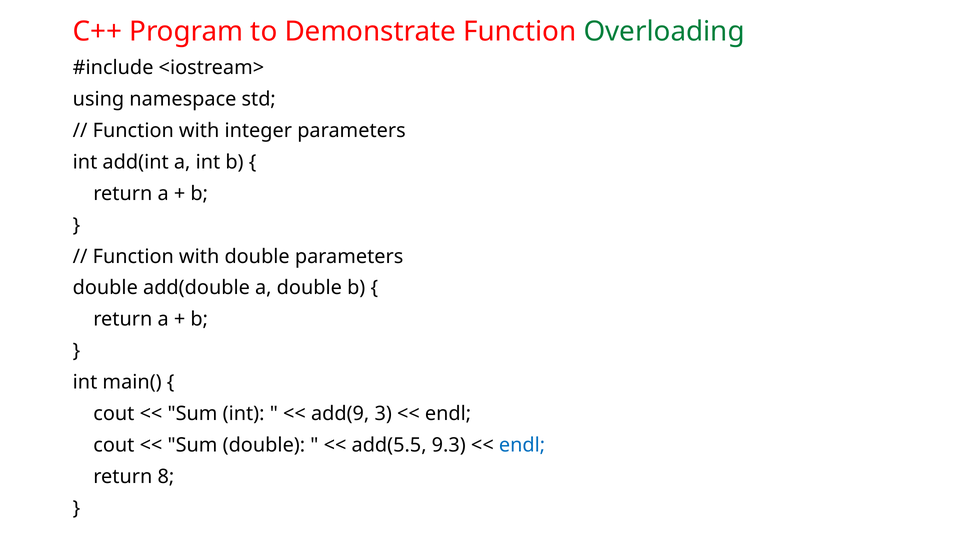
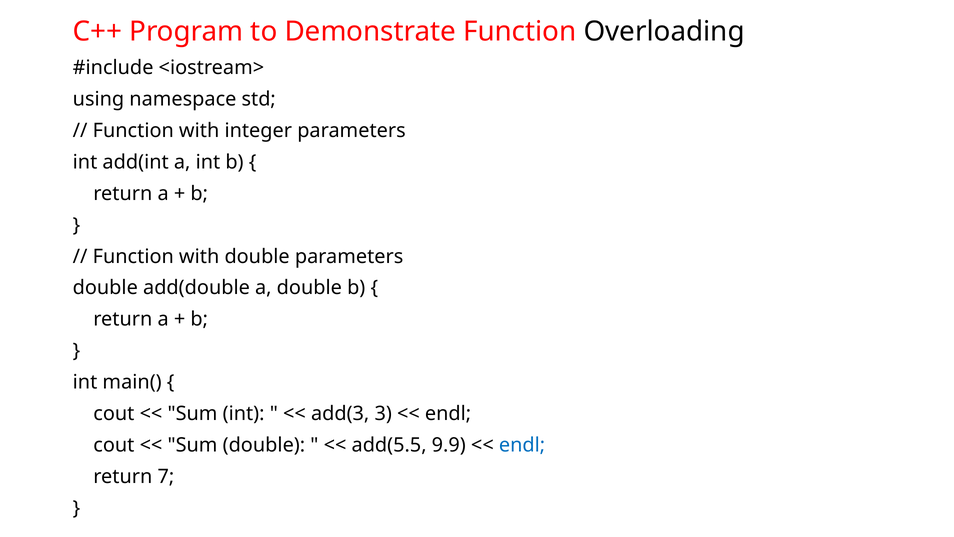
Overloading colour: green -> black
add(9: add(9 -> add(3
9.3: 9.3 -> 9.9
8: 8 -> 7
